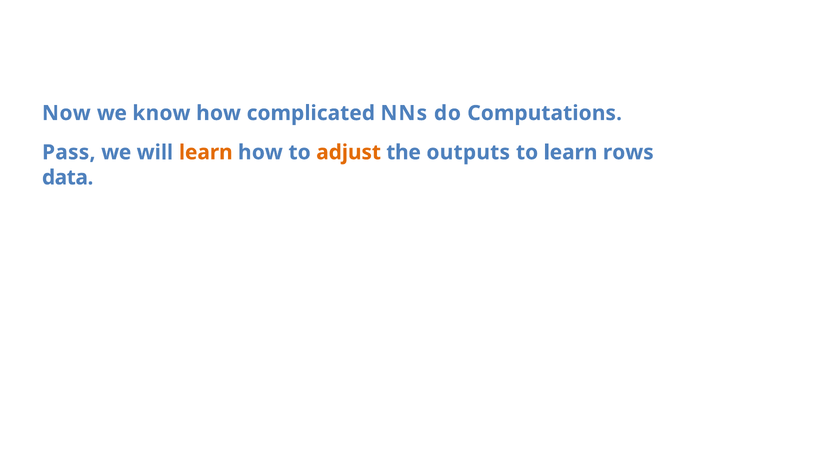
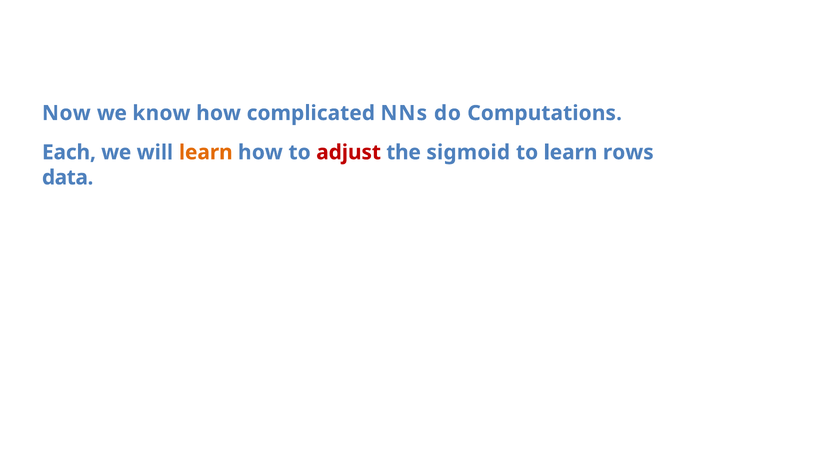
Pass: Pass -> Each
adjust colour: orange -> red
outputs: outputs -> sigmoid
